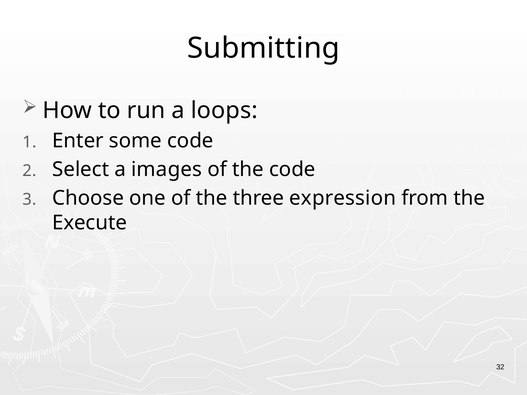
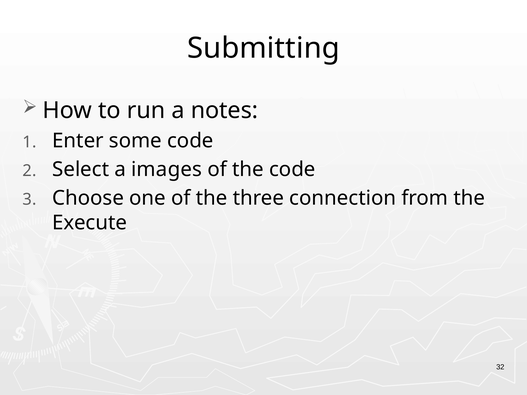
loops: loops -> notes
expression: expression -> connection
